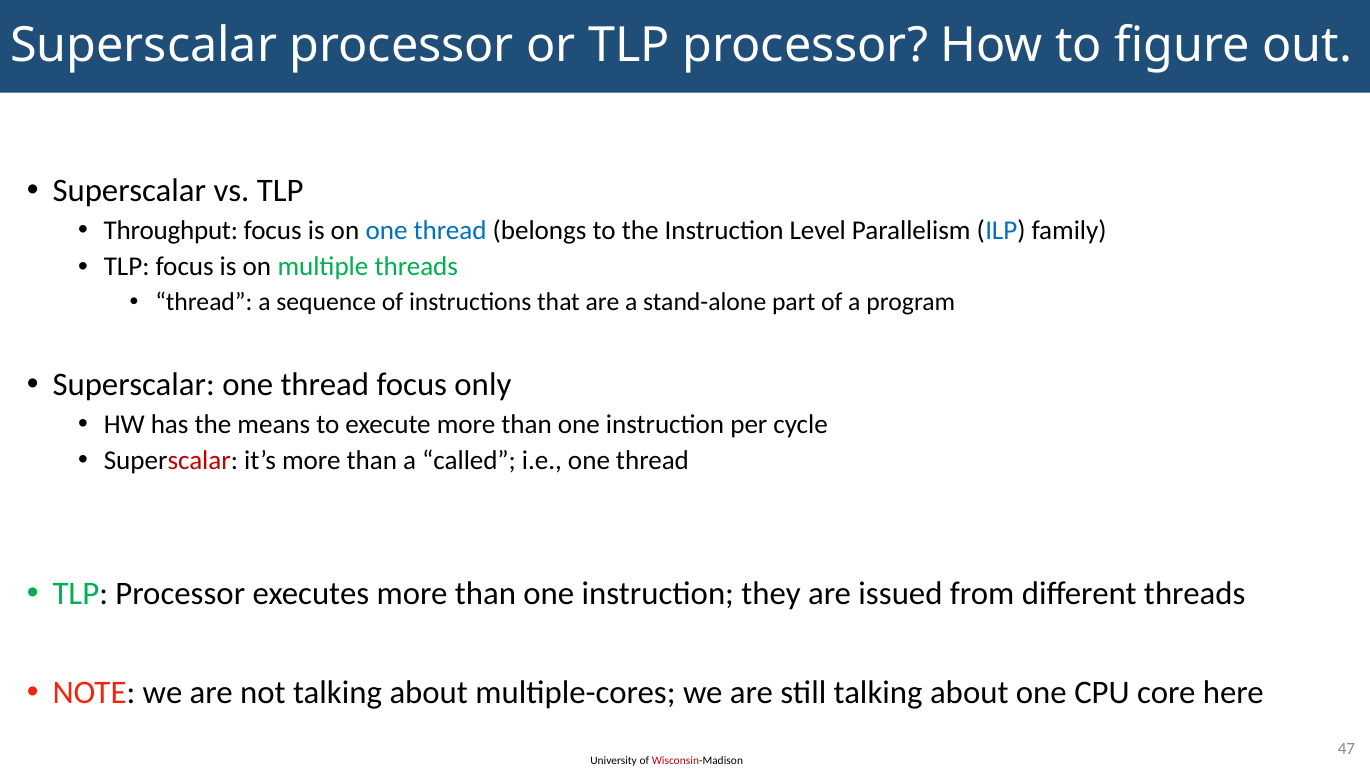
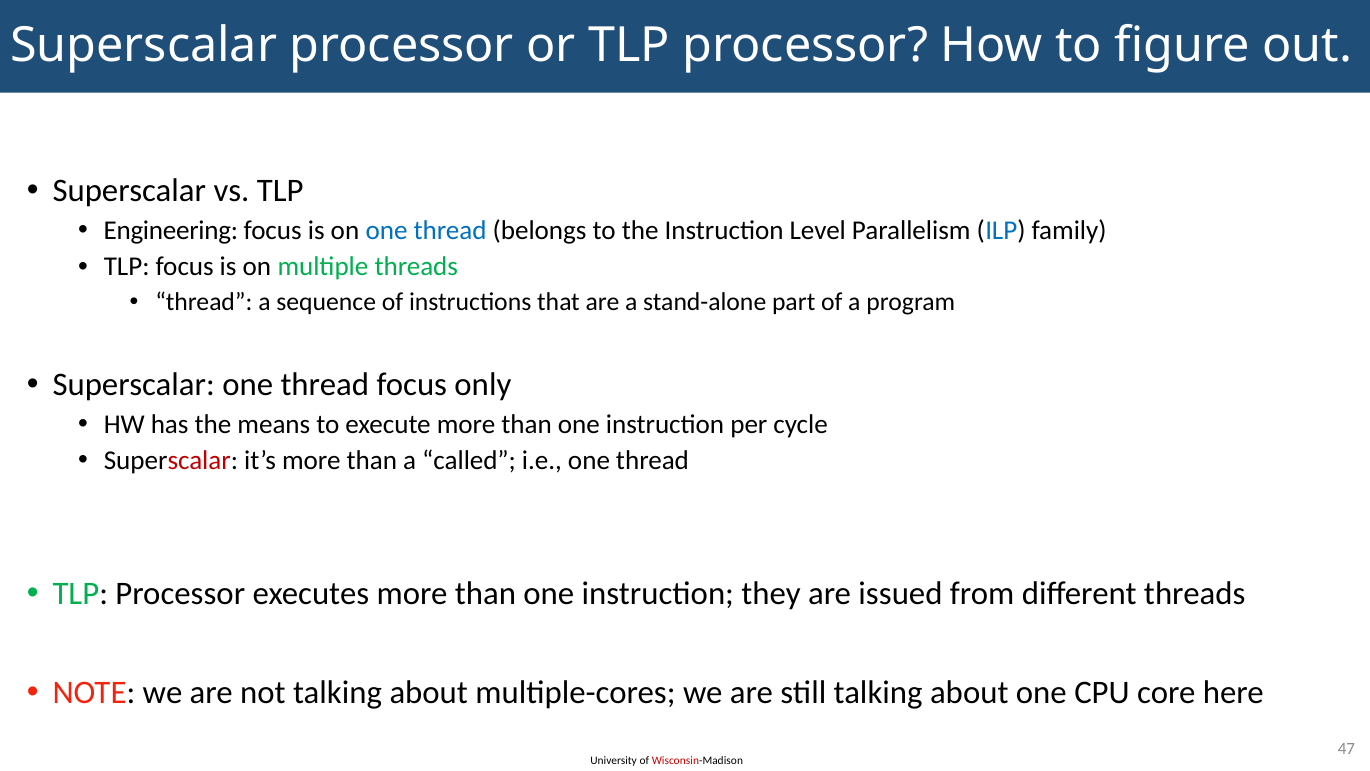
Throughput: Throughput -> Engineering
